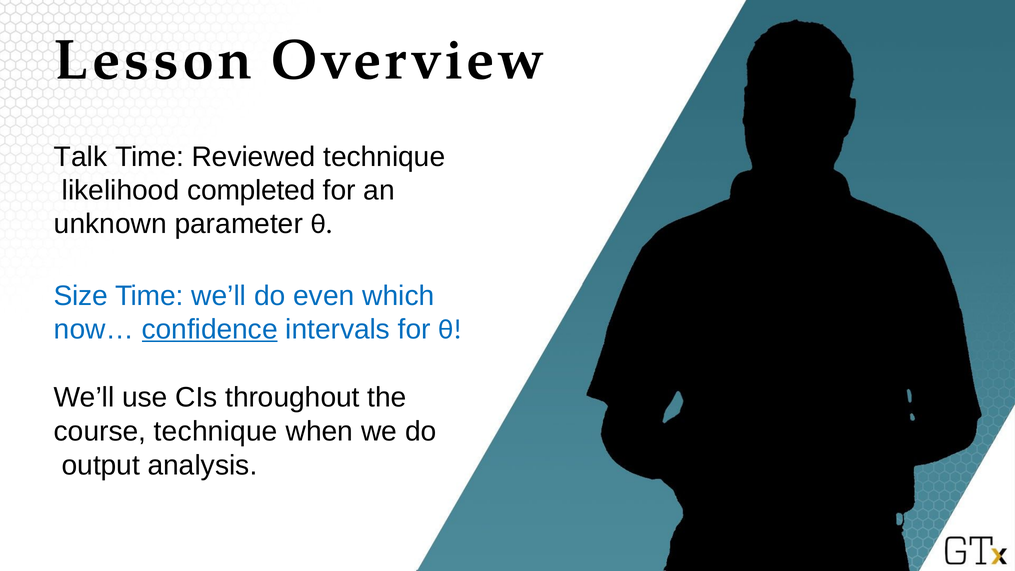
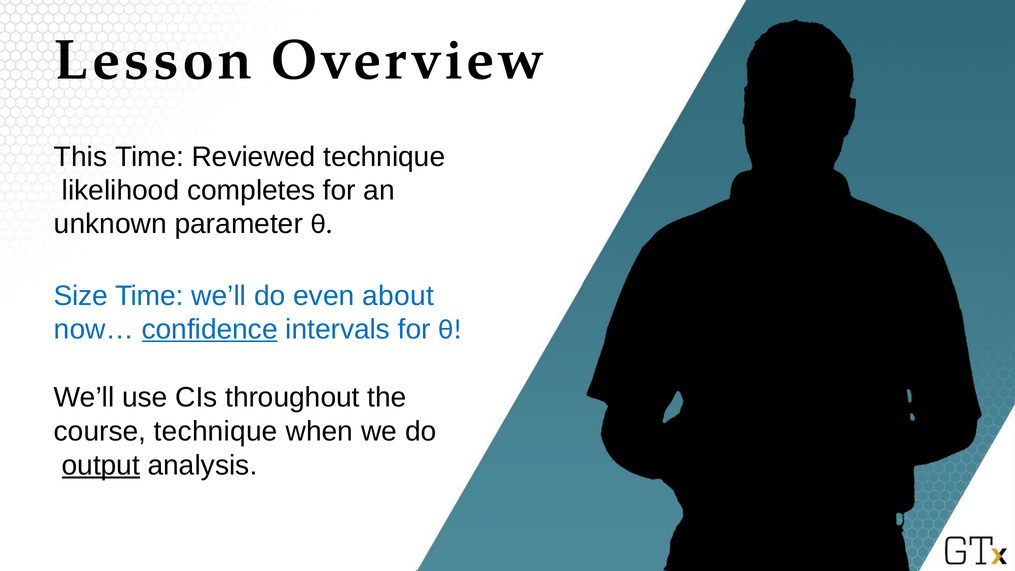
Talk: Talk -> This
completed: completed -> completes
which: which -> about
output underline: none -> present
